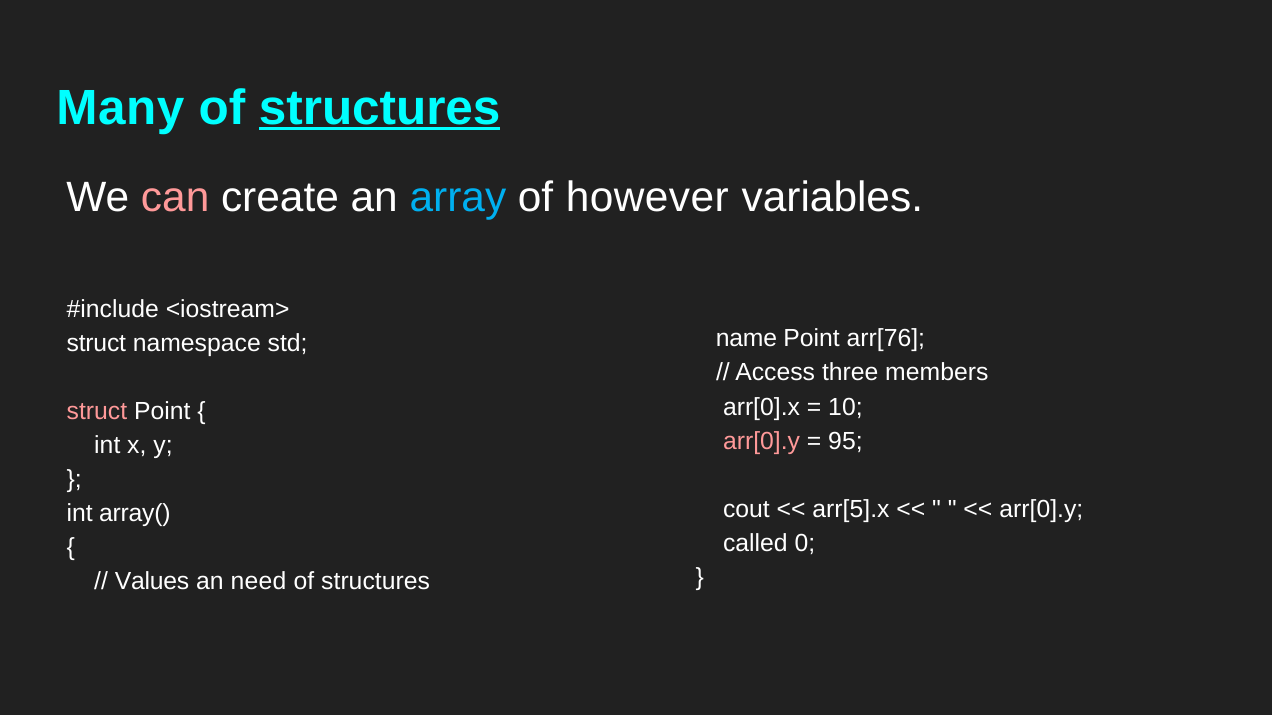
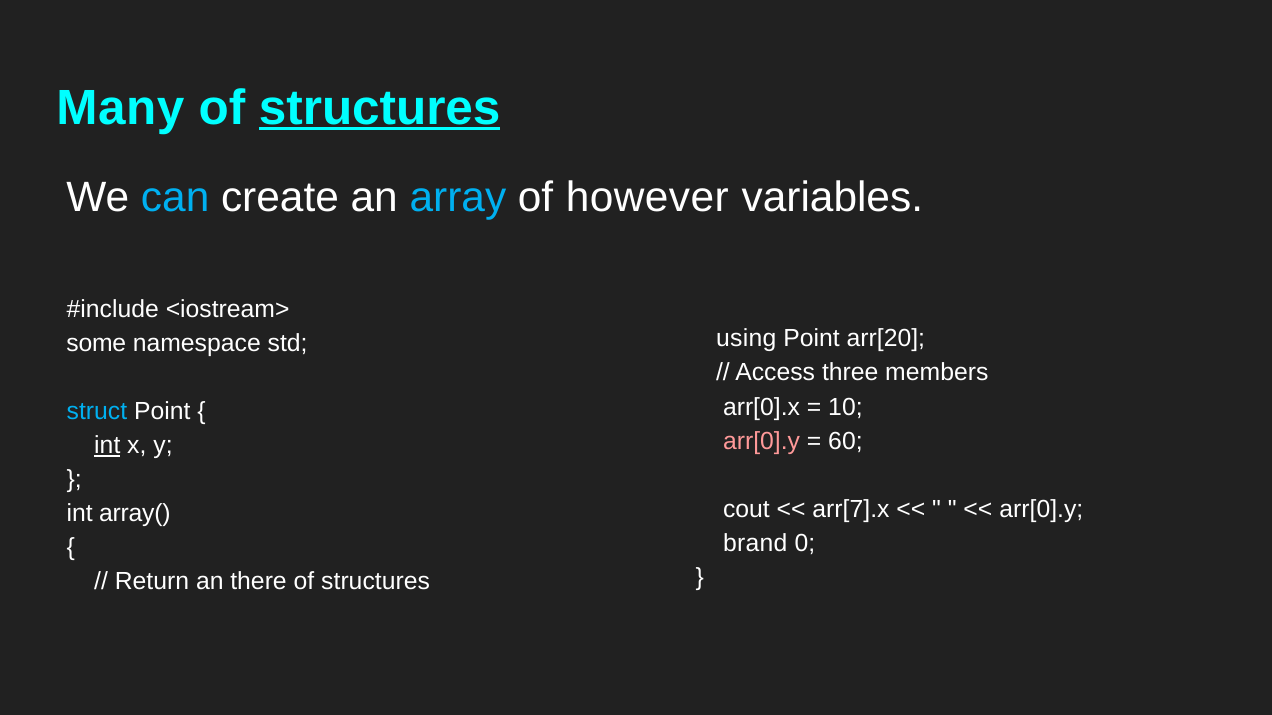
can colour: pink -> light blue
name: name -> using
arr[76: arr[76 -> arr[20
struct at (96, 343): struct -> some
struct at (97, 412) colour: pink -> light blue
95: 95 -> 60
int at (107, 446) underline: none -> present
arr[5].x: arr[5].x -> arr[7].x
called: called -> brand
Values: Values -> Return
need: need -> there
